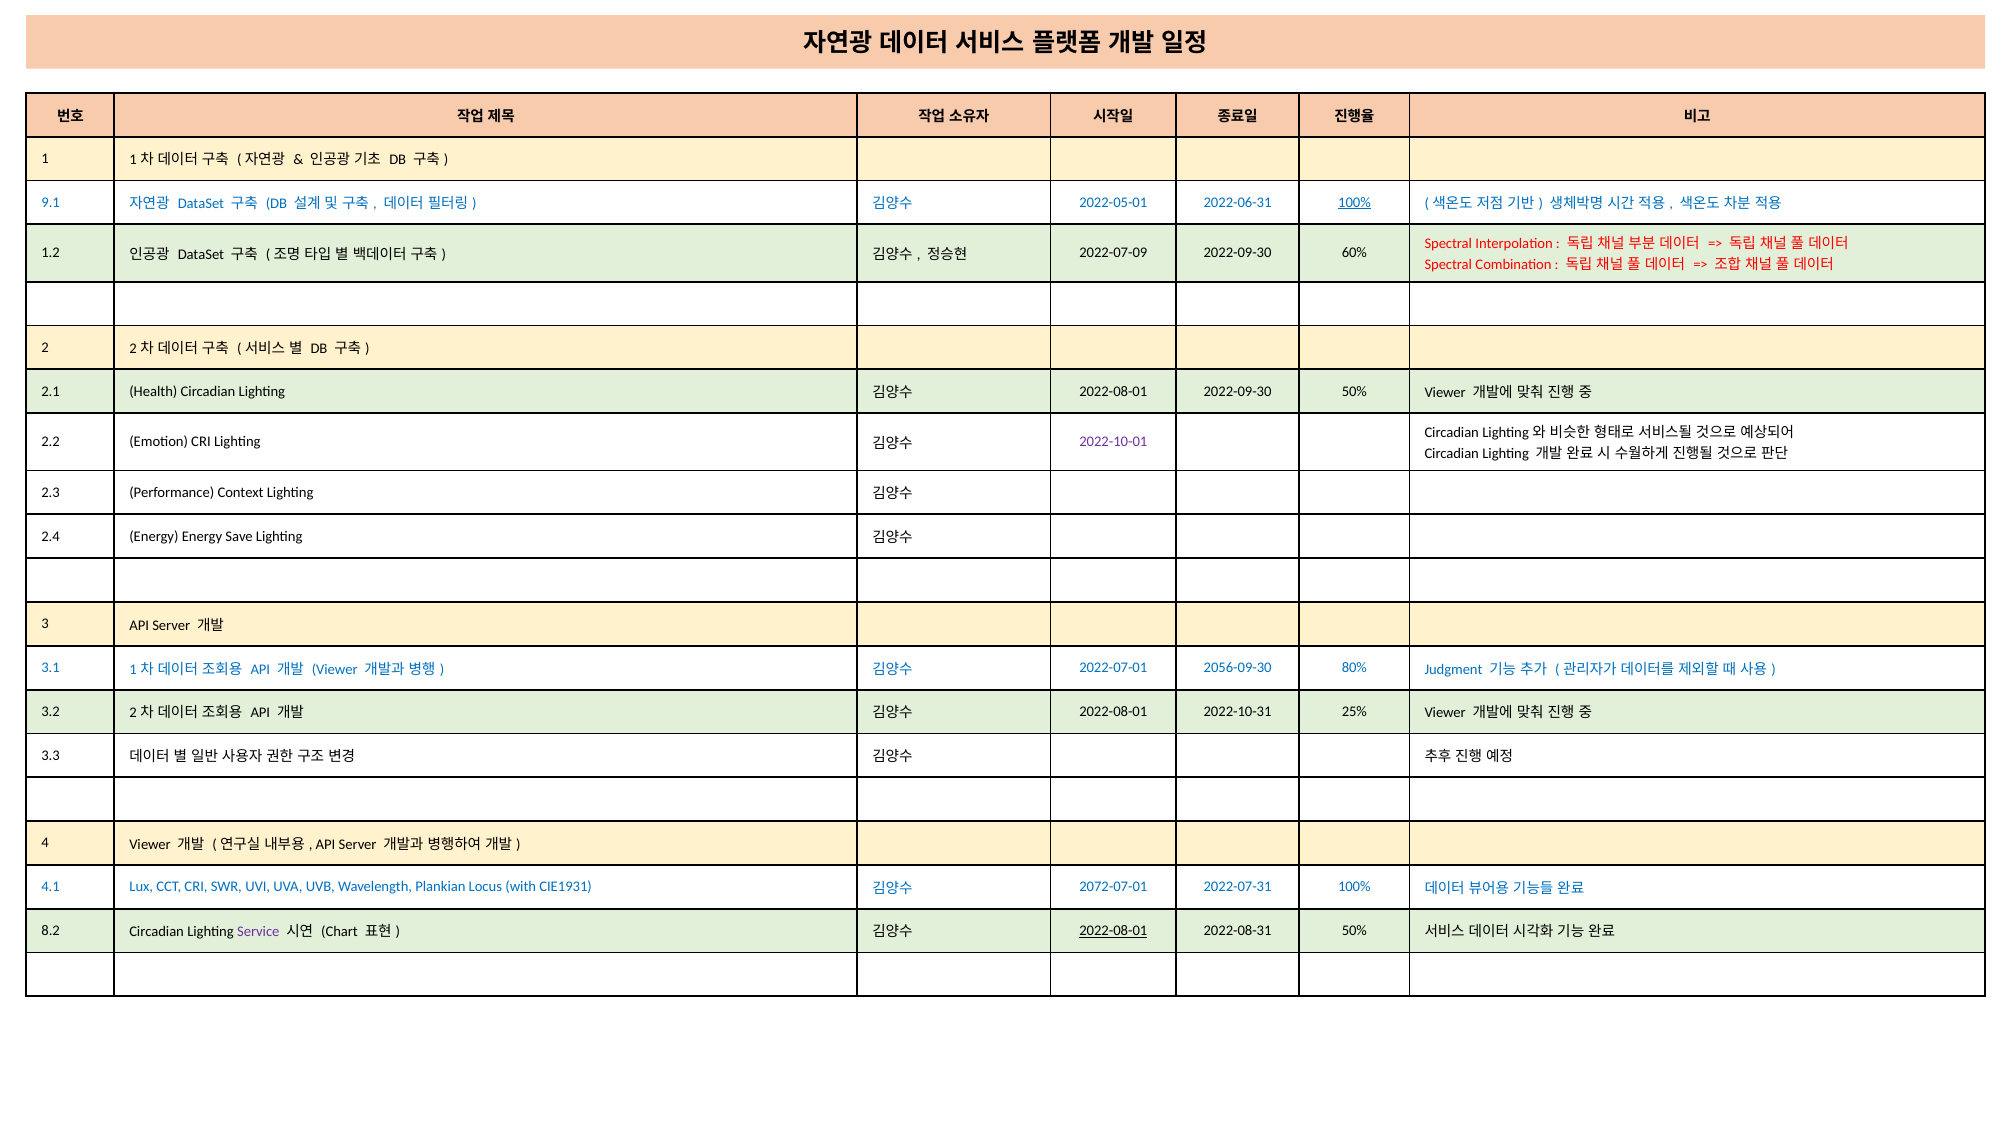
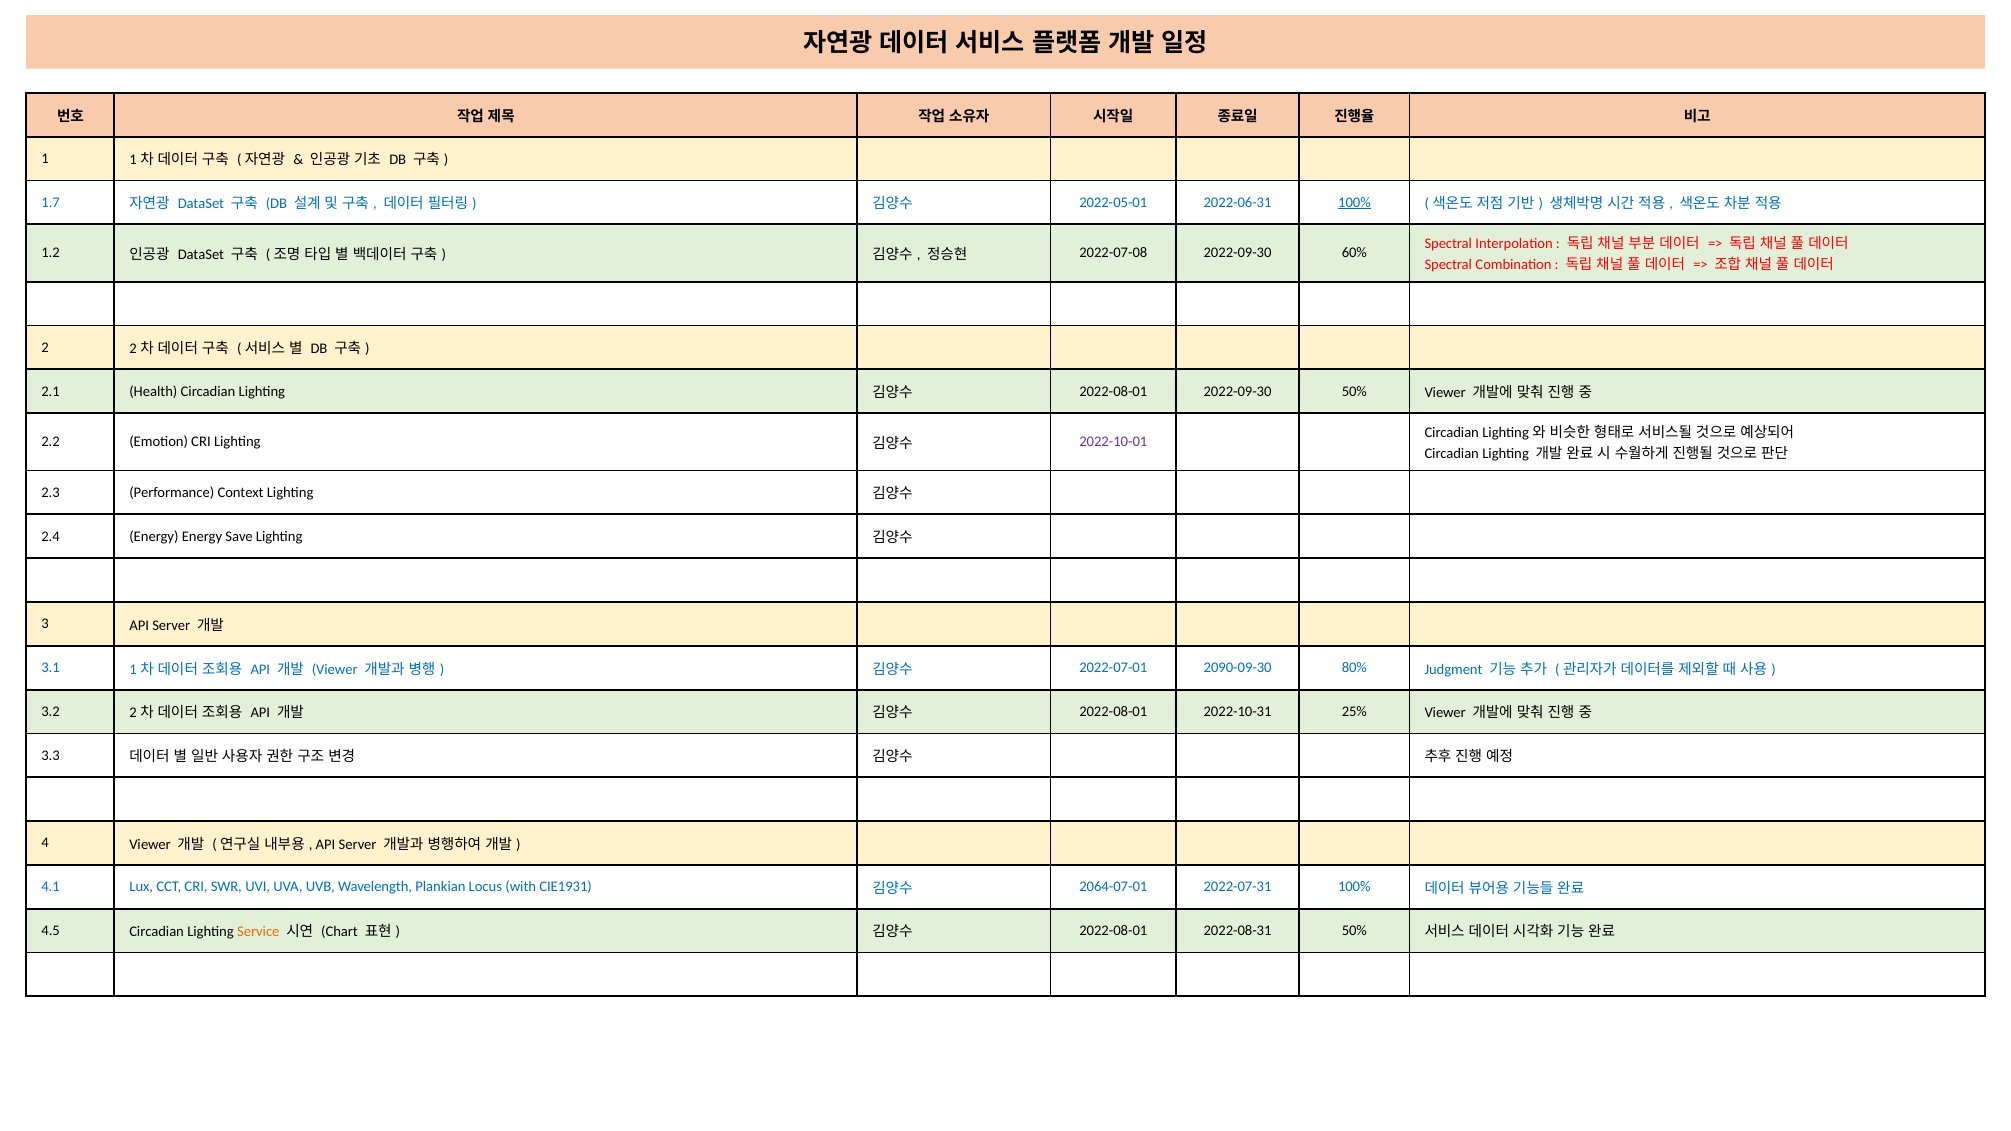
9.1: 9.1 -> 1.7
2022-07-09: 2022-07-09 -> 2022-07-08
2056-09-30: 2056-09-30 -> 2090-09-30
2072-07-01: 2072-07-01 -> 2064-07-01
8.2: 8.2 -> 4.5
Service colour: purple -> orange
2022-08-01 at (1113, 931) underline: present -> none
